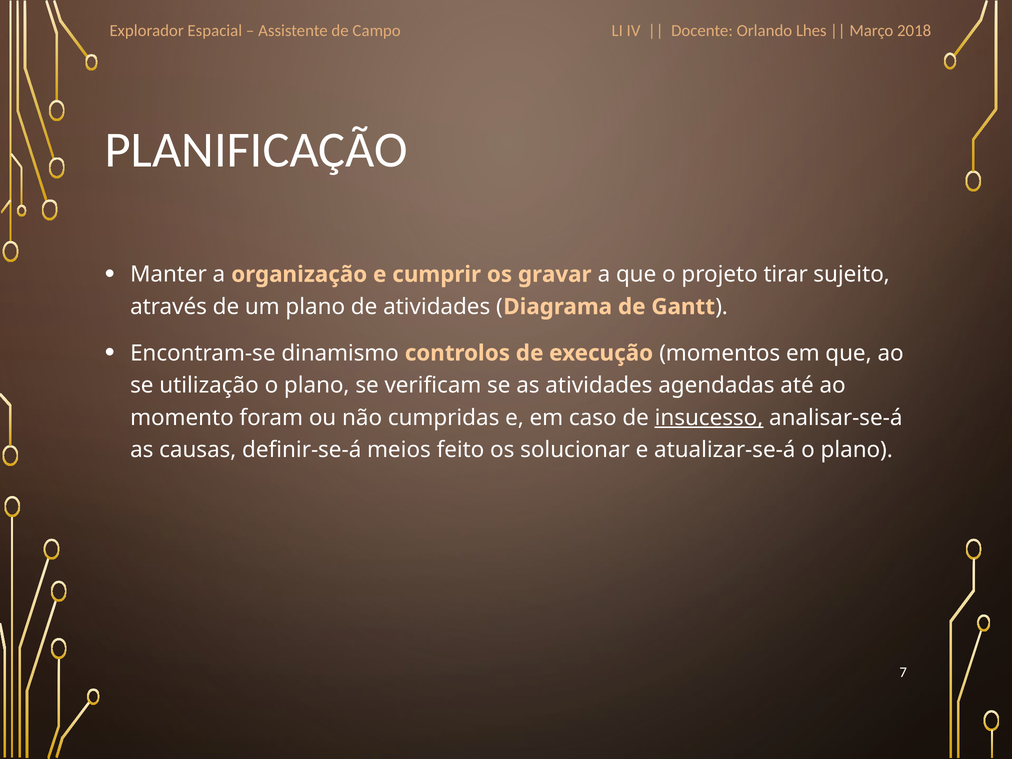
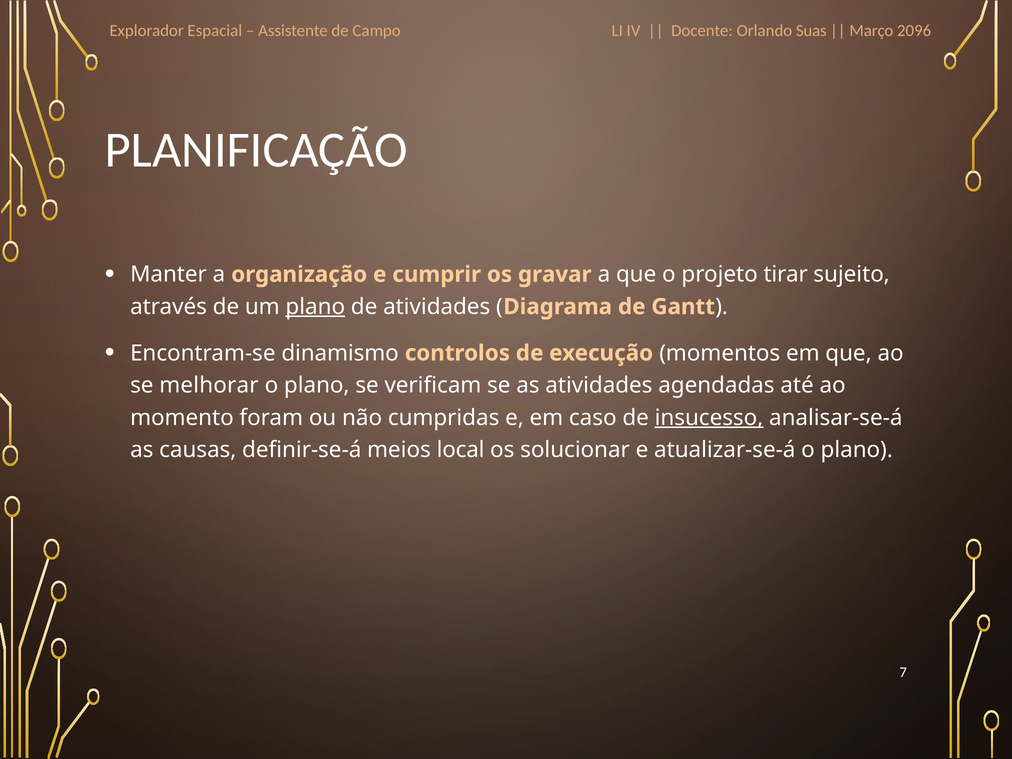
Lhes: Lhes -> Suas
2018: 2018 -> 2096
plano at (315, 307) underline: none -> present
utilização: utilização -> melhorar
feito: feito -> local
